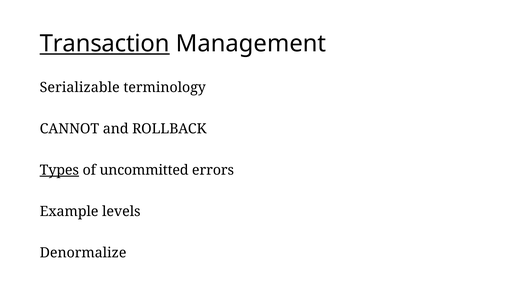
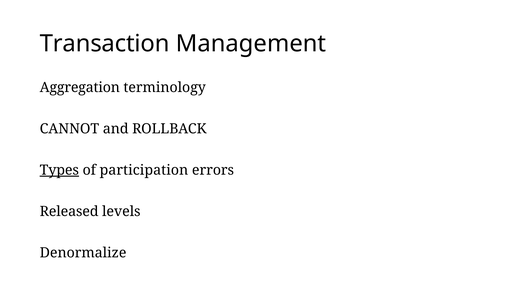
Transaction underline: present -> none
Serializable: Serializable -> Aggregation
uncommitted: uncommitted -> participation
Example: Example -> Released
